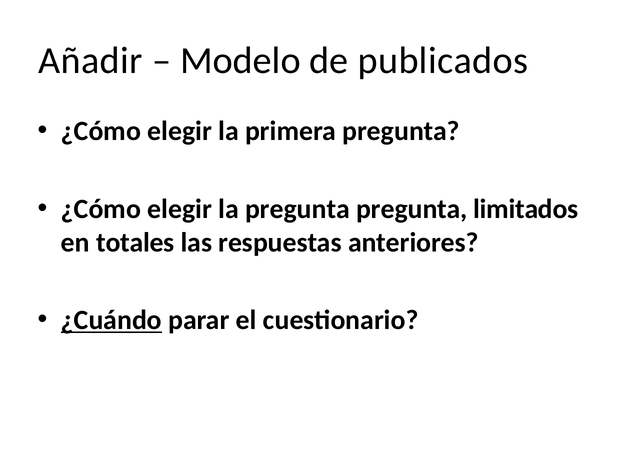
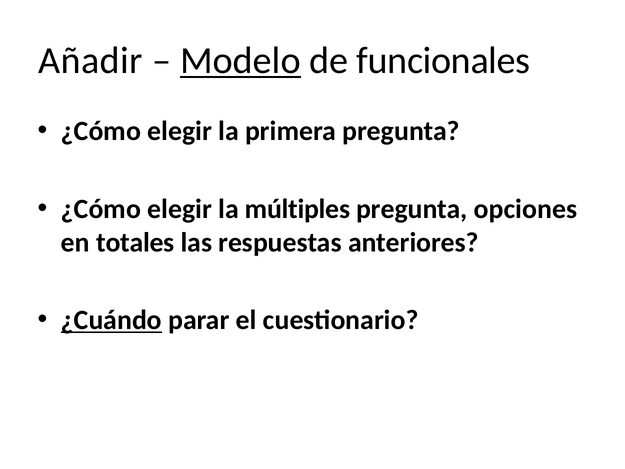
Modelo underline: none -> present
publicados: publicados -> funcionales
la pregunta: pregunta -> múltiples
limitados: limitados -> opciones
